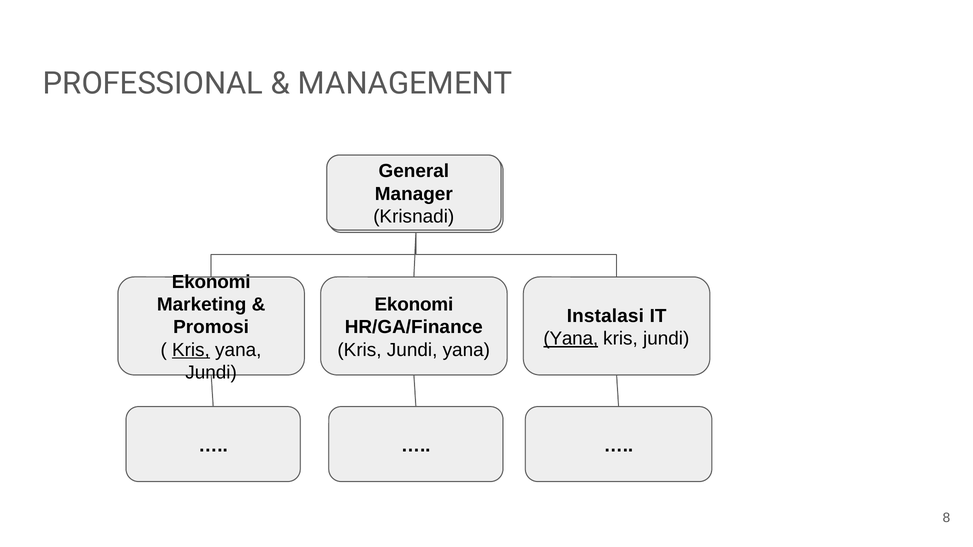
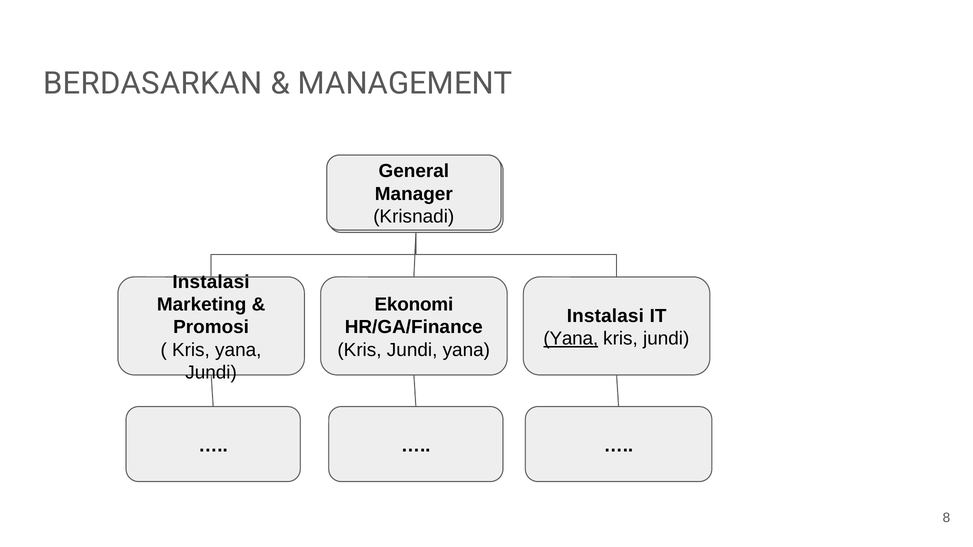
PROFESSIONAL: PROFESSIONAL -> BERDASARKAN
Ekonomi at (211, 282): Ekonomi -> Instalasi
Kris at (191, 350) underline: present -> none
